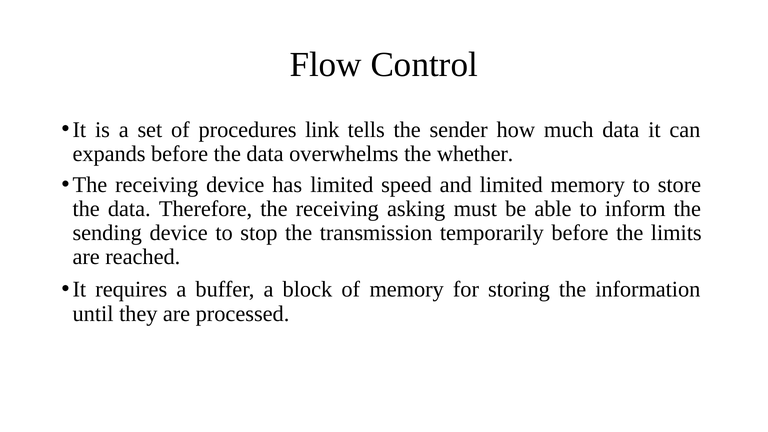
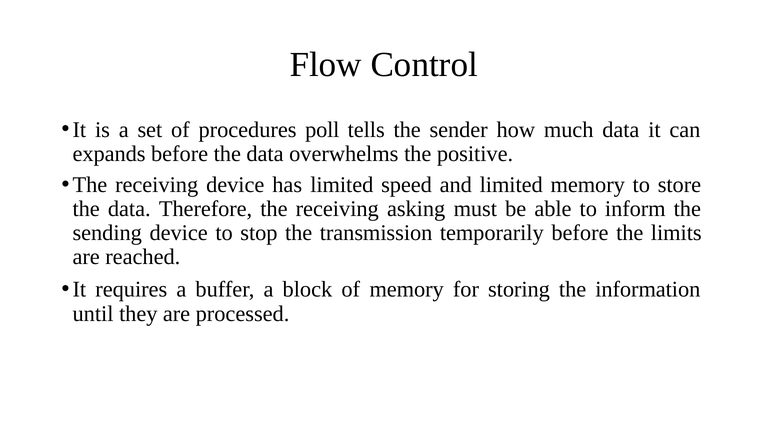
link: link -> poll
whether: whether -> positive
